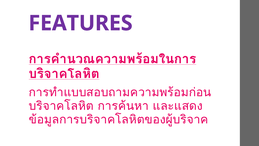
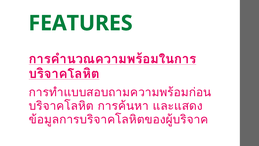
FEATURES colour: purple -> green
